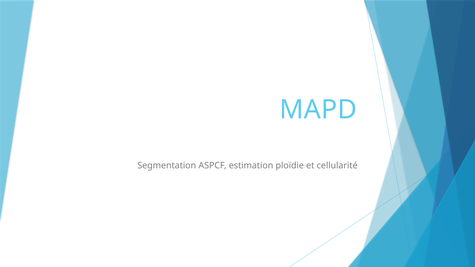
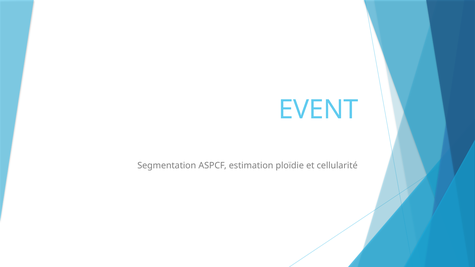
MAPD: MAPD -> EVENT
